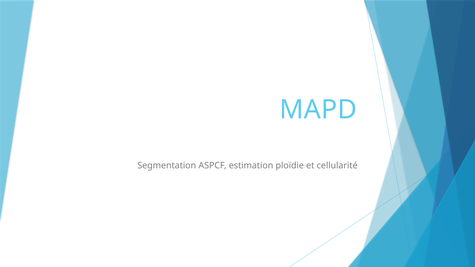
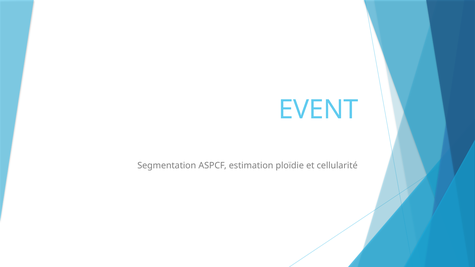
MAPD: MAPD -> EVENT
